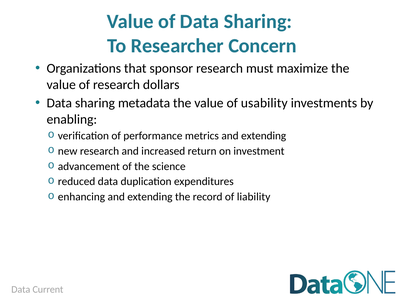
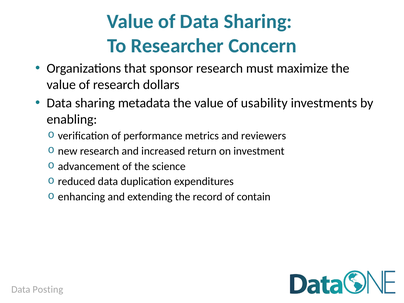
metrics and extending: extending -> reviewers
liability: liability -> contain
Current: Current -> Posting
